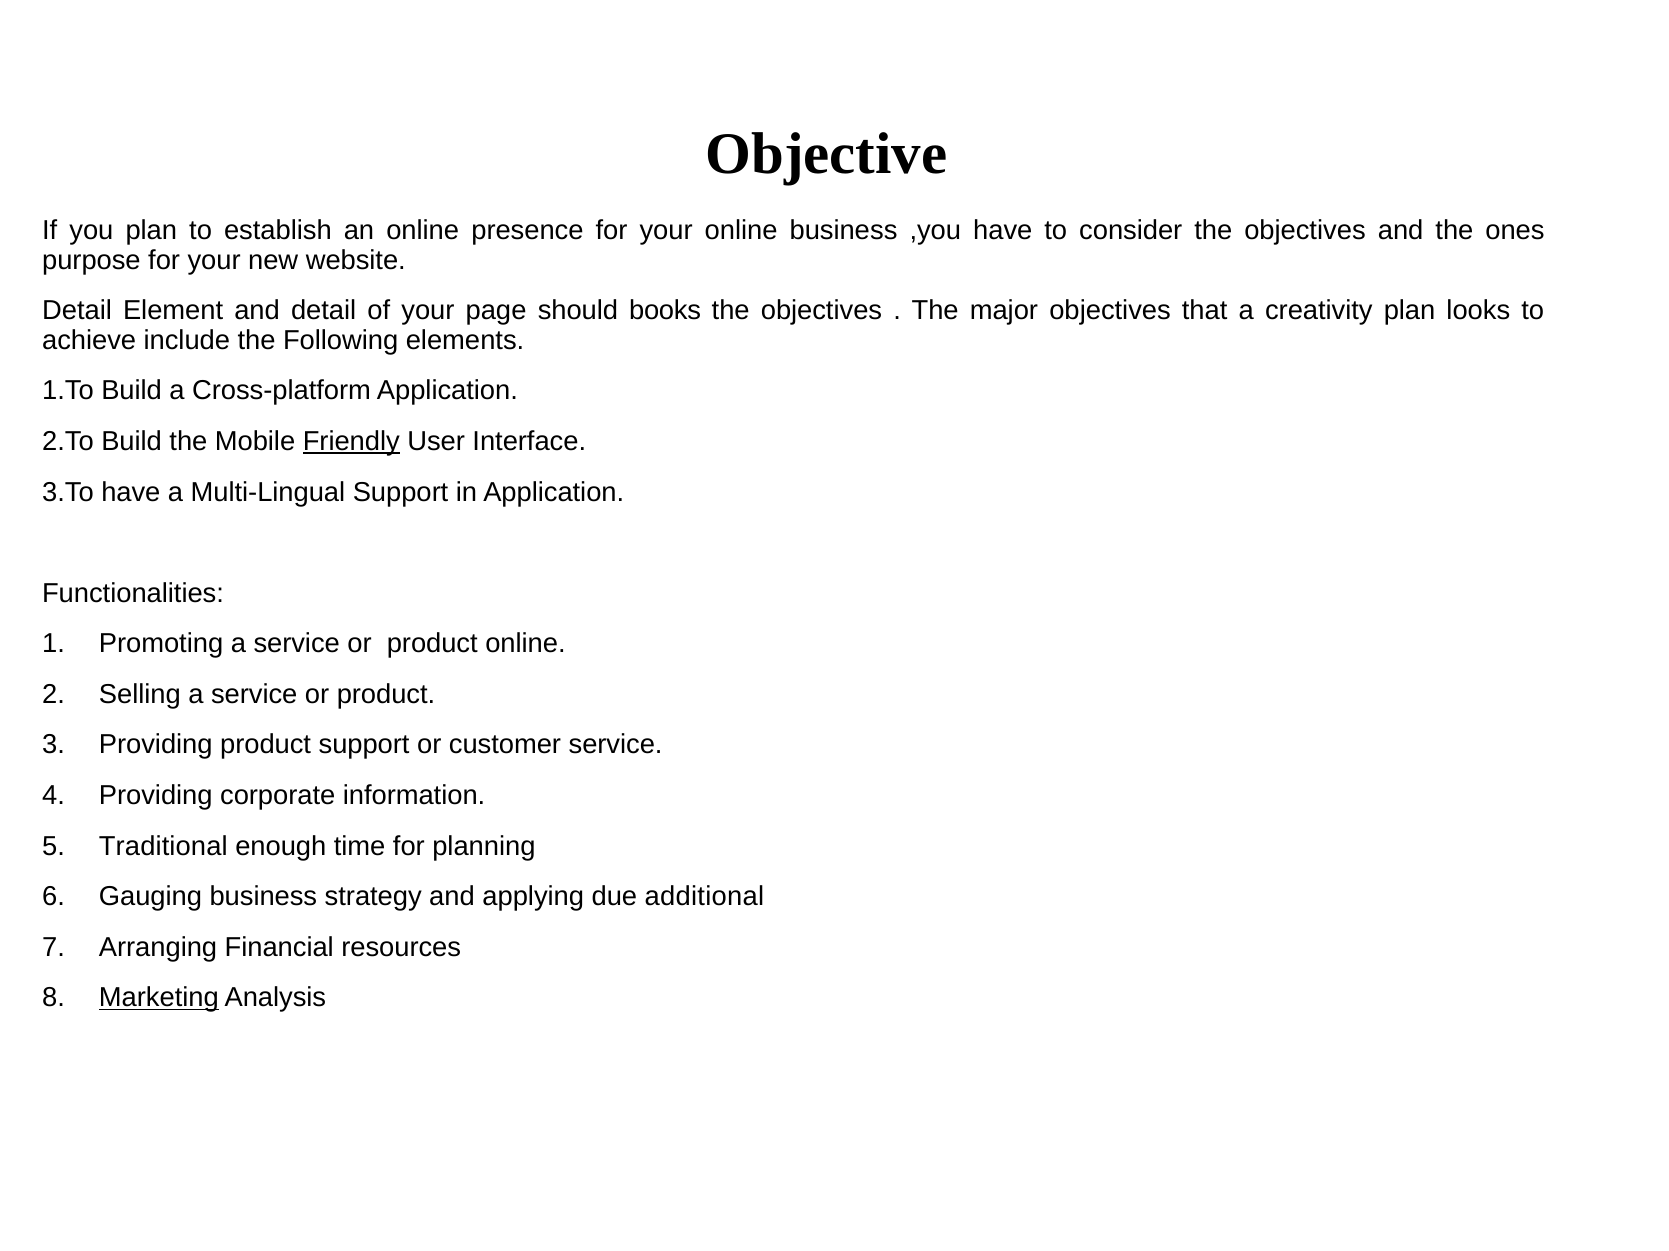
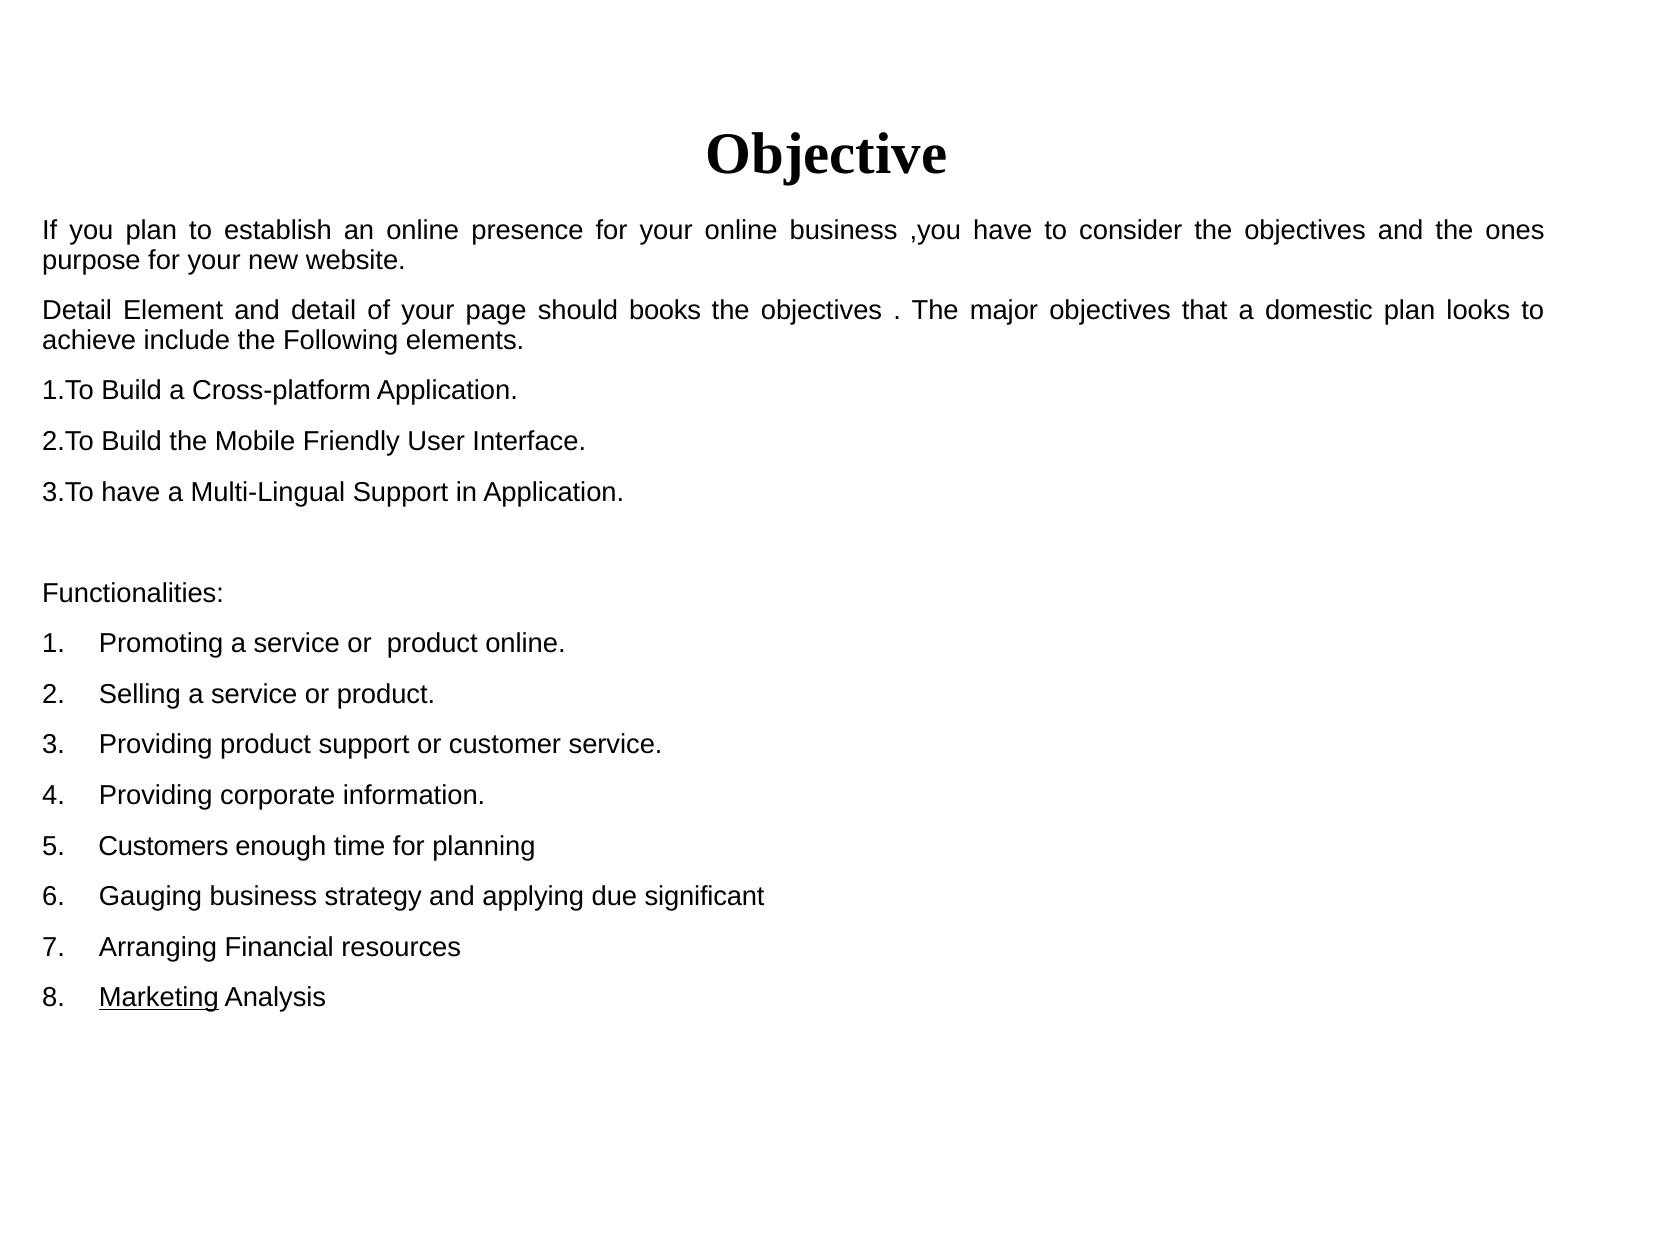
creativity: creativity -> domestic
Friendly underline: present -> none
Traditional: Traditional -> Customers
additional: additional -> significant
